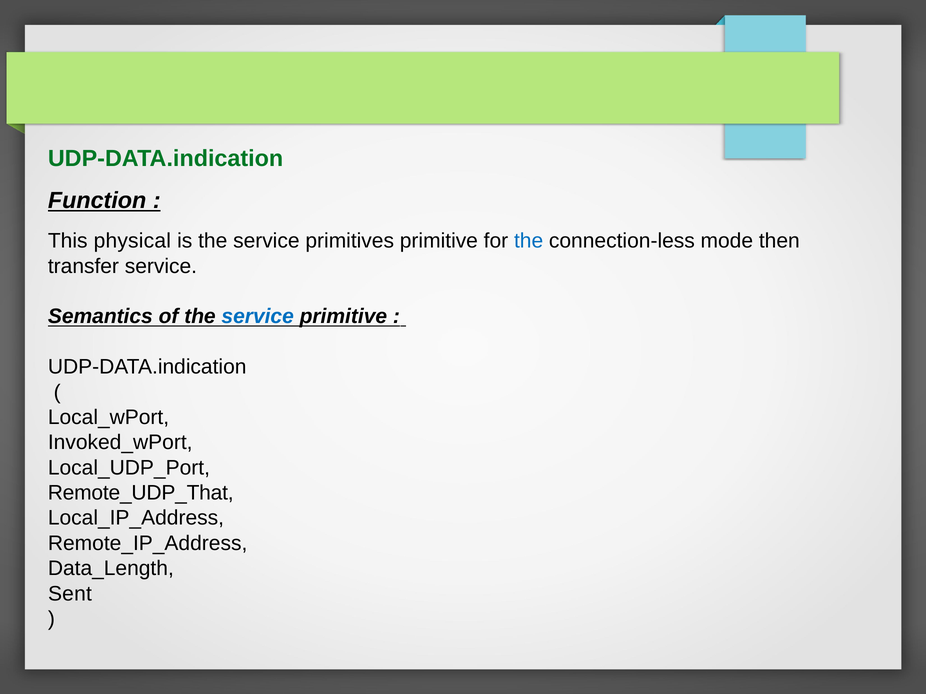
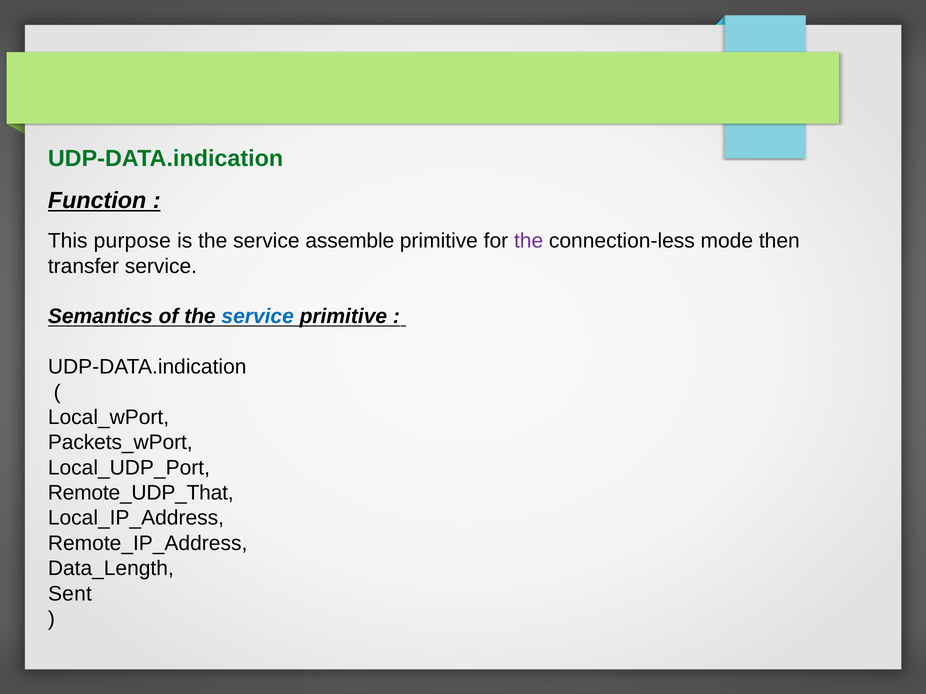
physical: physical -> purpose
primitives: primitives -> assemble
the at (529, 241) colour: blue -> purple
Invoked_wPort: Invoked_wPort -> Packets_wPort
